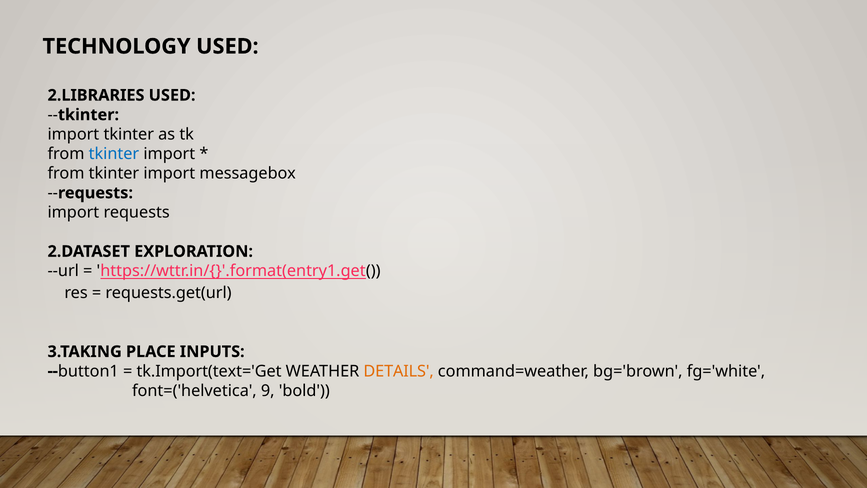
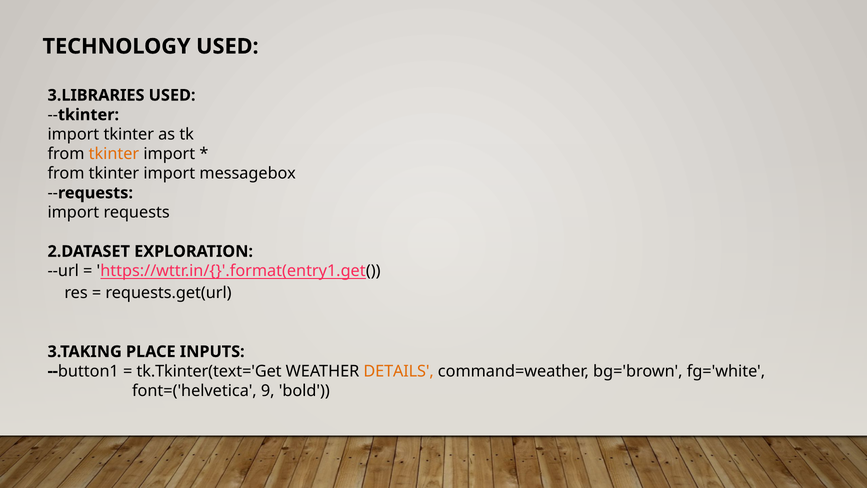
2.LIBRARIES: 2.LIBRARIES -> 3.LIBRARIES
tkinter at (114, 154) colour: blue -> orange
tk.Import(text='Get: tk.Import(text='Get -> tk.Tkinter(text='Get
